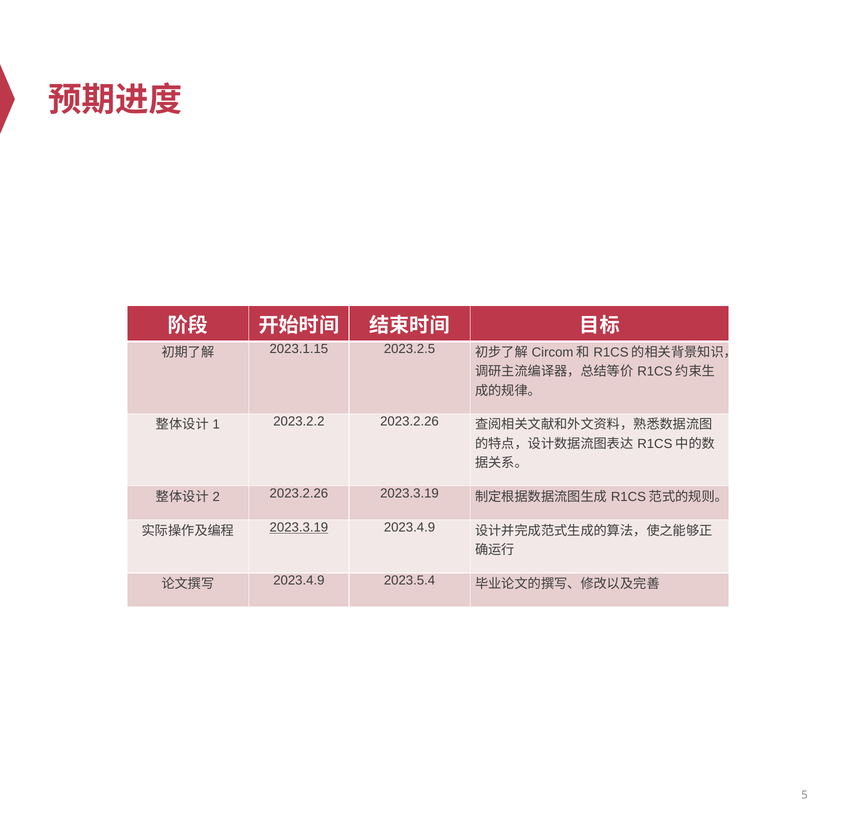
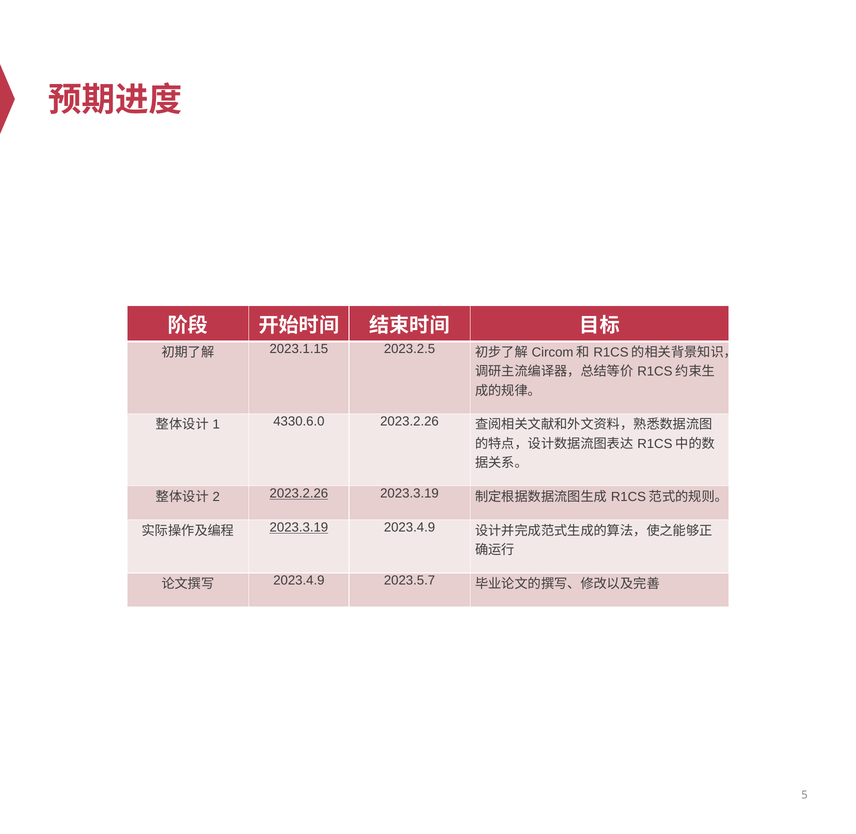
2023.2.2: 2023.2.2 -> 4330.6.0
2023.2.26 at (299, 494) underline: none -> present
2023.5.4: 2023.5.4 -> 2023.5.7
